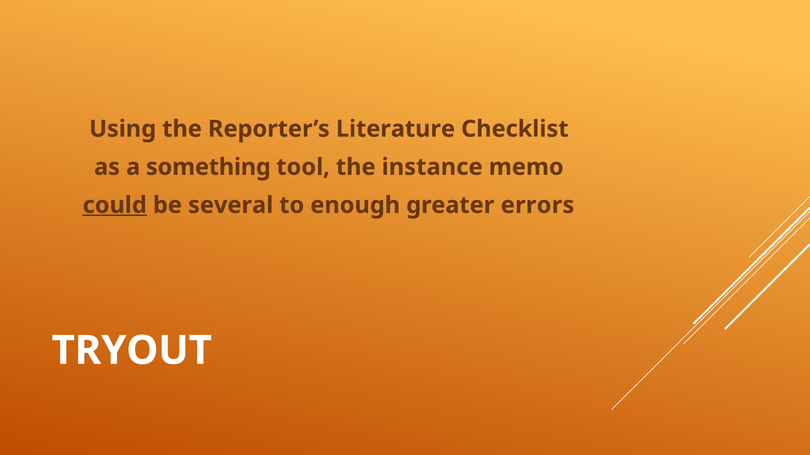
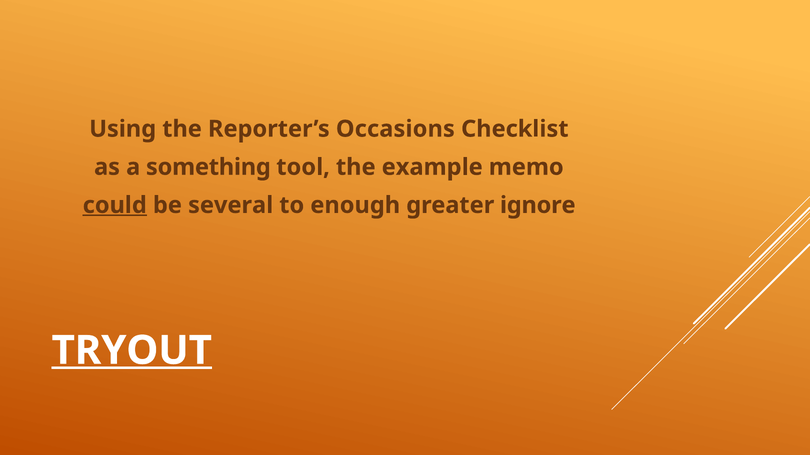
Literature: Literature -> Occasions
instance: instance -> example
errors: errors -> ignore
TRYOUT underline: none -> present
